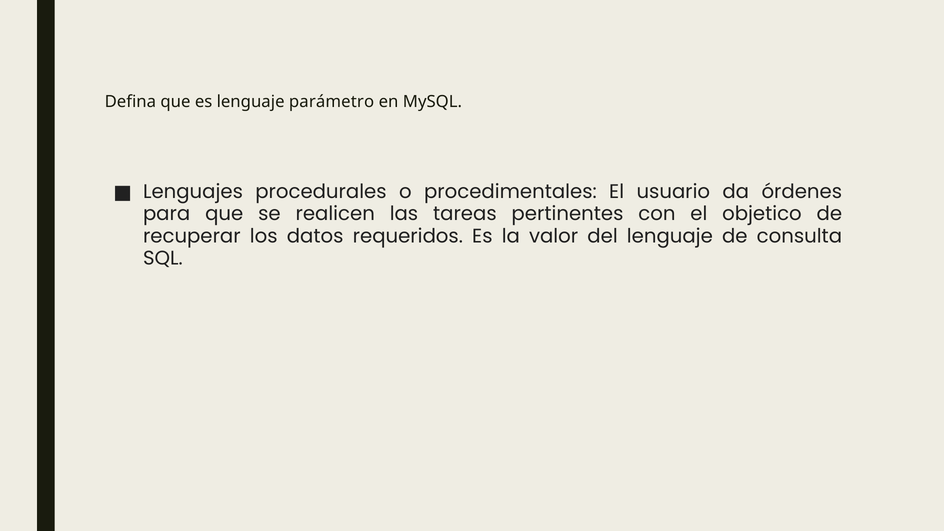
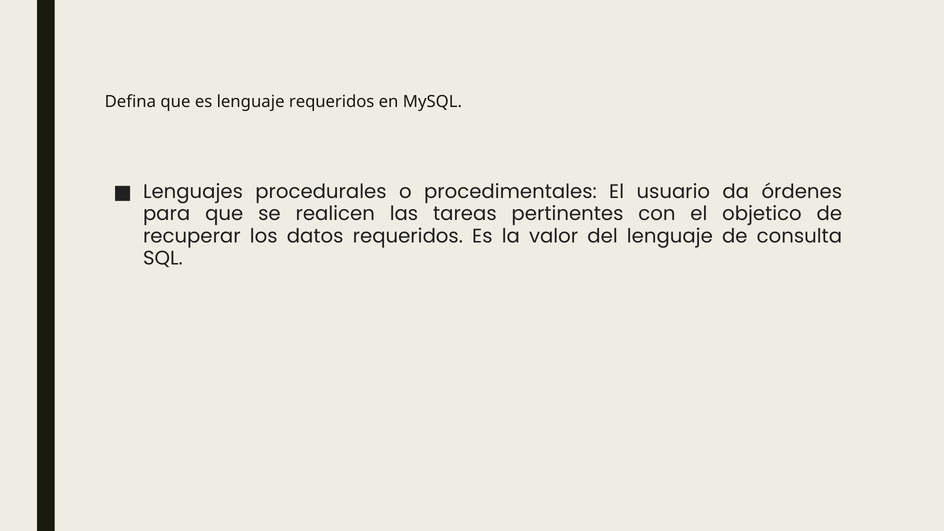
lenguaje parámetro: parámetro -> requeridos
